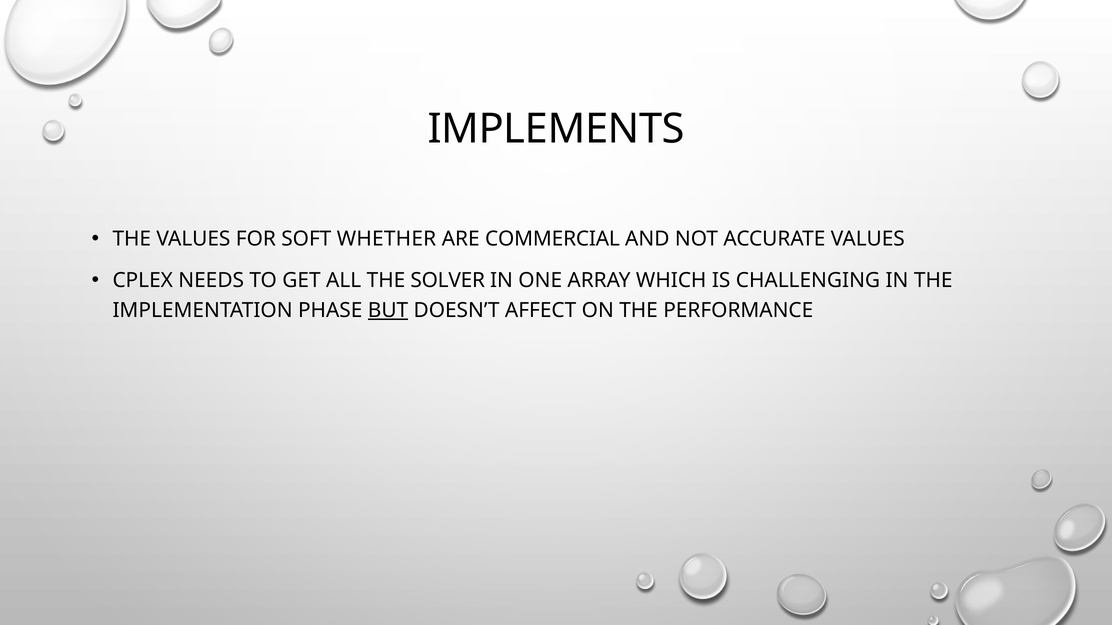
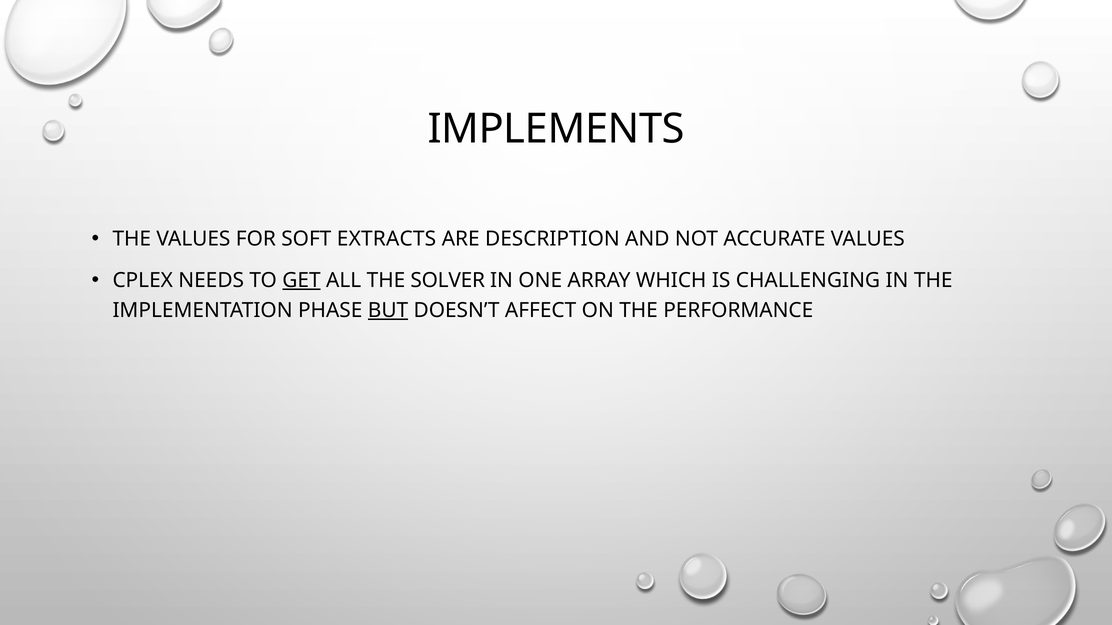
WHETHER: WHETHER -> EXTRACTS
COMMERCIAL: COMMERCIAL -> DESCRIPTION
GET underline: none -> present
